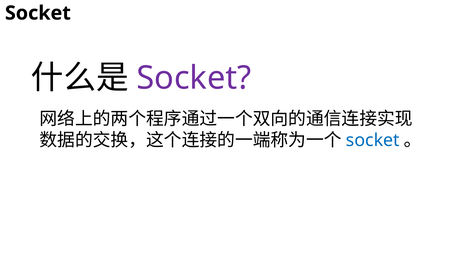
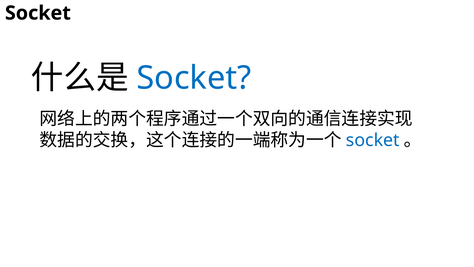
Socket at (194, 78) colour: purple -> blue
